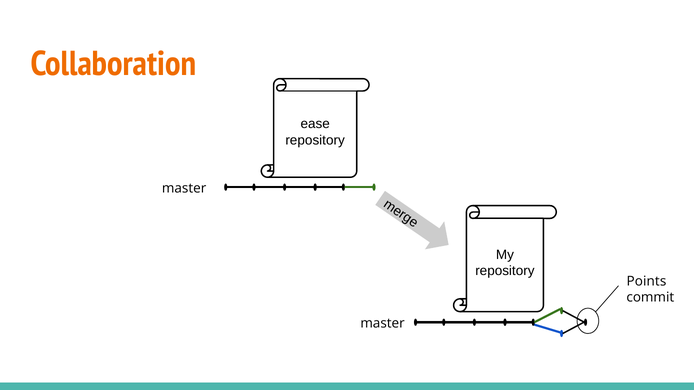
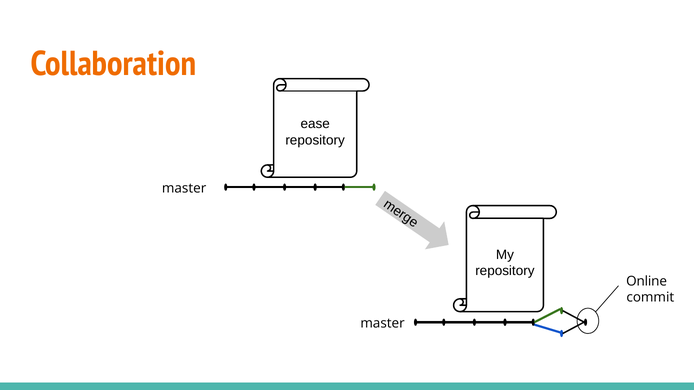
Points: Points -> Online
